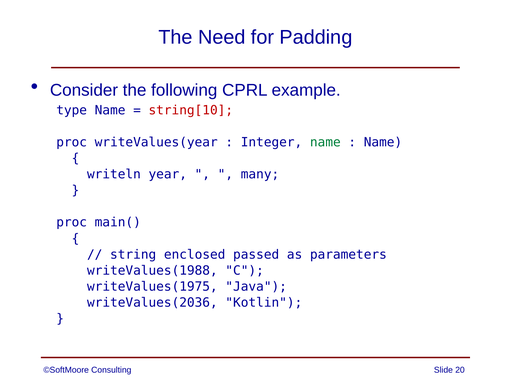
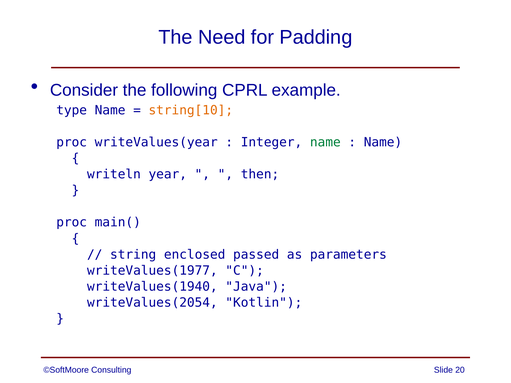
string[10 colour: red -> orange
many: many -> then
writeValues(1988: writeValues(1988 -> writeValues(1977
writeValues(1975: writeValues(1975 -> writeValues(1940
writeValues(2036: writeValues(2036 -> writeValues(2054
